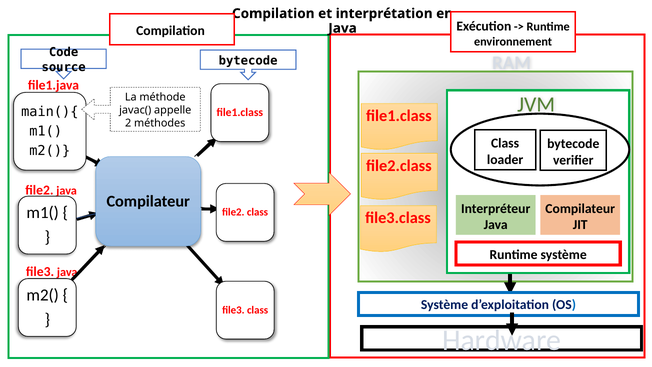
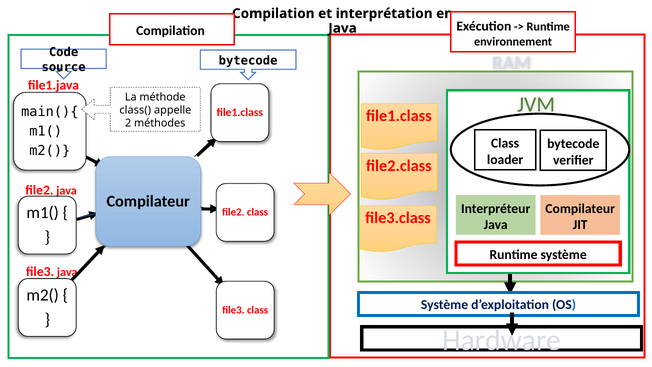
javac(: javac( -> class(
